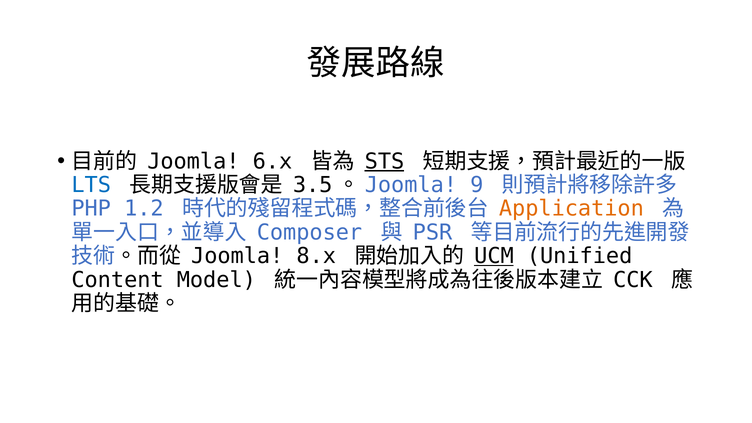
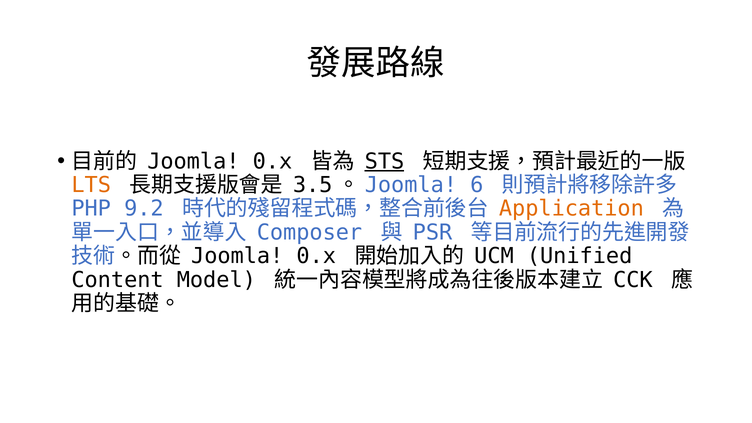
6.x at (272, 161): 6.x -> 0.x
LTS colour: blue -> orange
9: 9 -> 6
1.2: 1.2 -> 9.2
8.x at (316, 256): 8.x -> 0.x
UCM underline: present -> none
